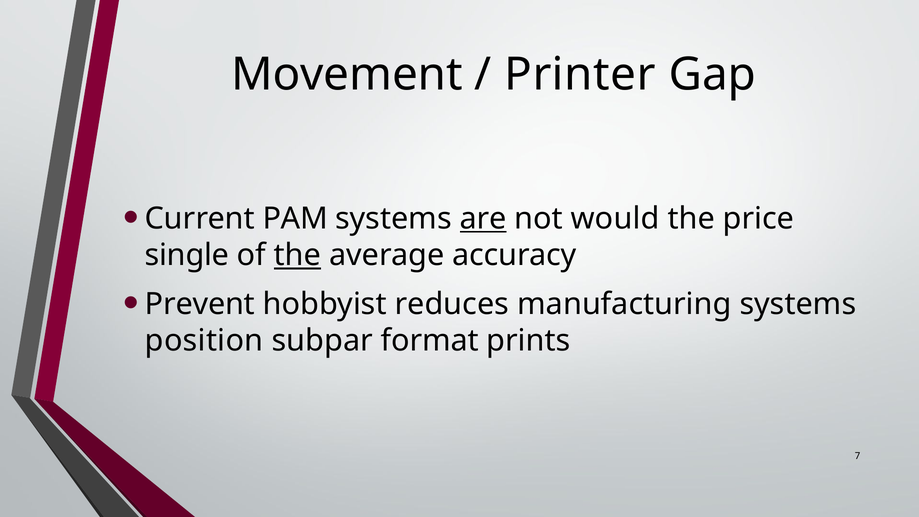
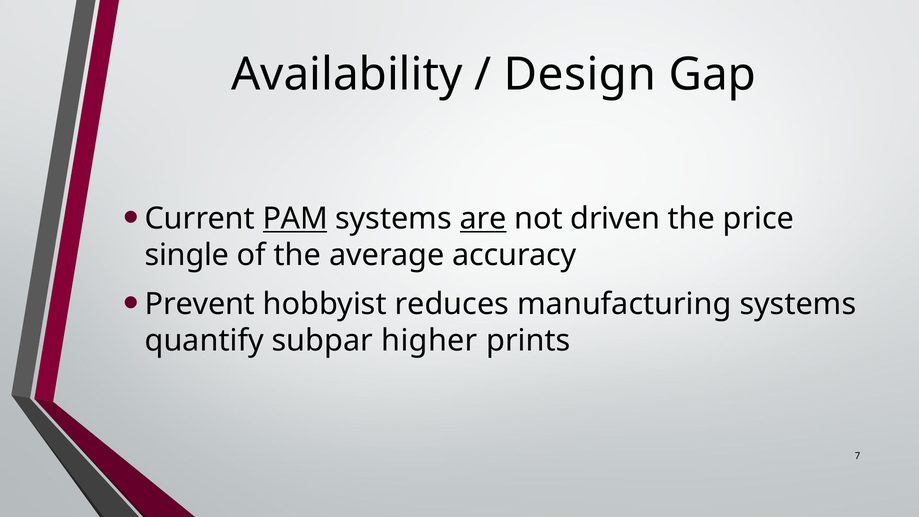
Movement: Movement -> Availability
Printer: Printer -> Design
PAM underline: none -> present
would: would -> driven
the at (298, 255) underline: present -> none
position: position -> quantify
format: format -> higher
